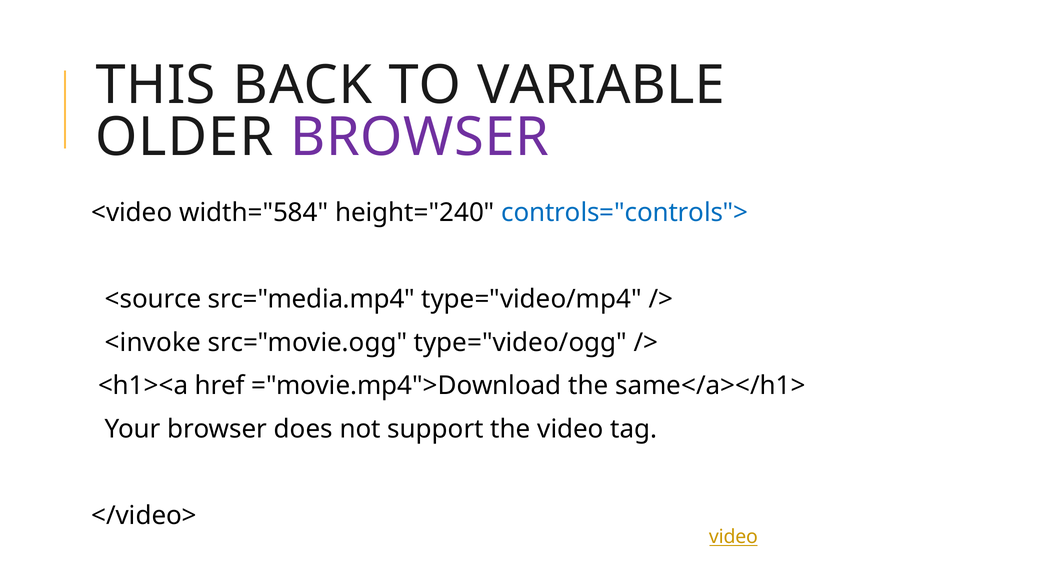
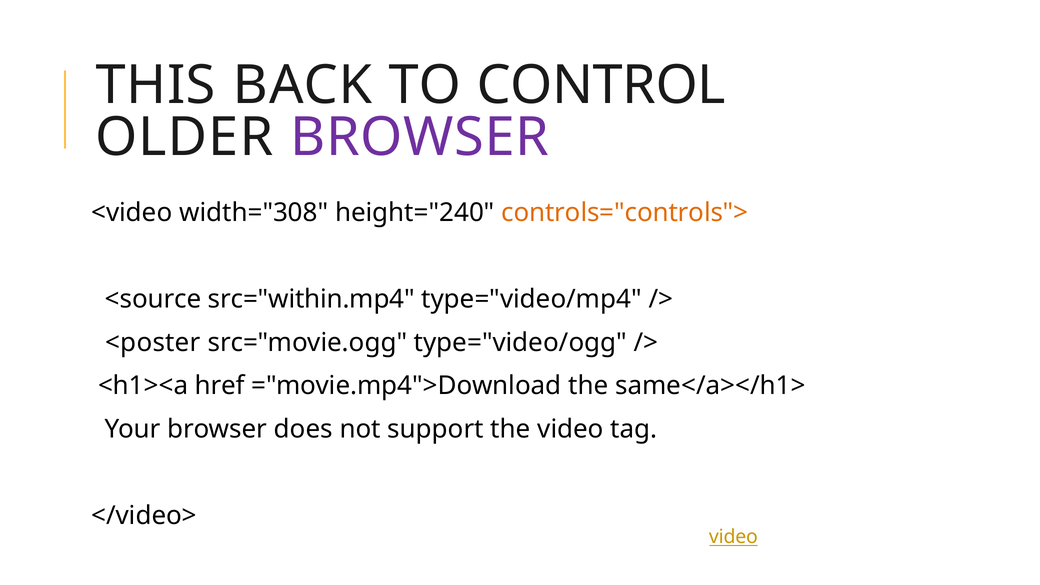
VARIABLE: VARIABLE -> CONTROL
width="584: width="584 -> width="308
controls="controls"> colour: blue -> orange
src="media.mp4: src="media.mp4 -> src="within.mp4
<invoke: <invoke -> <poster
